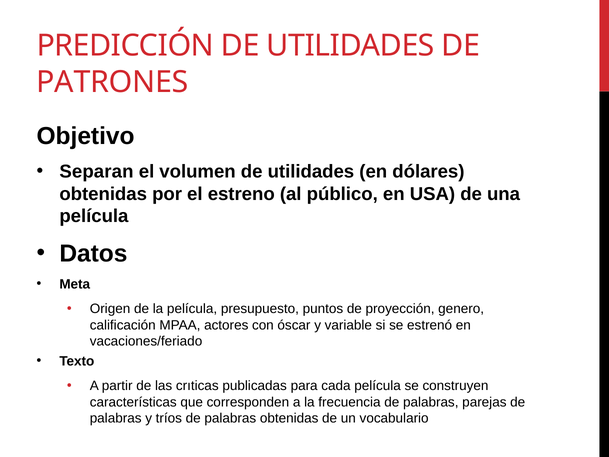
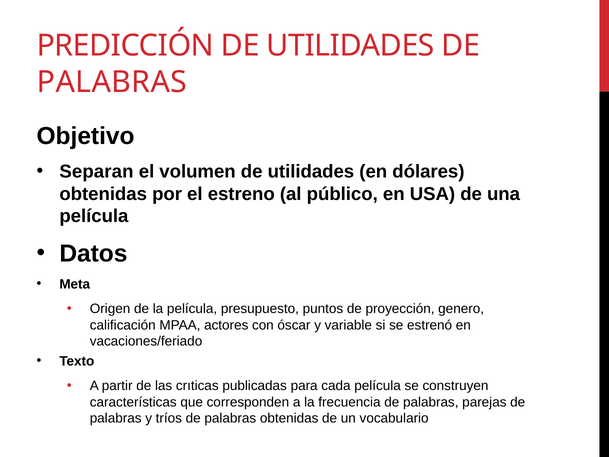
PATRONES at (112, 82): PATRONES -> PALABRAS
